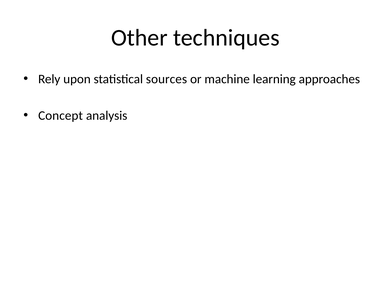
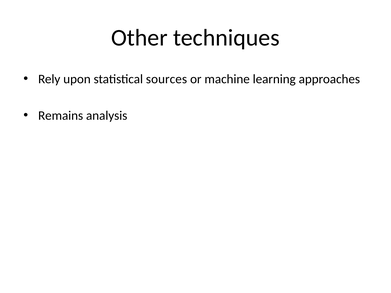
Concept: Concept -> Remains
